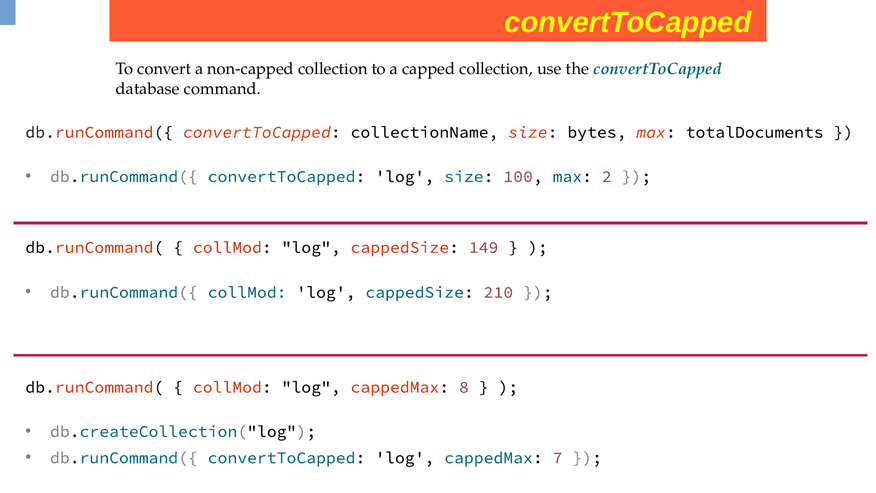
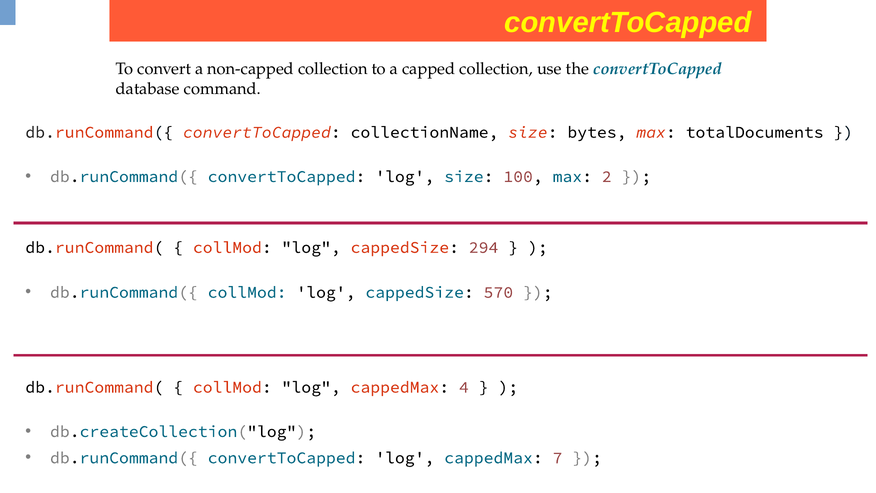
149: 149 -> 294
210: 210 -> 570
8: 8 -> 4
